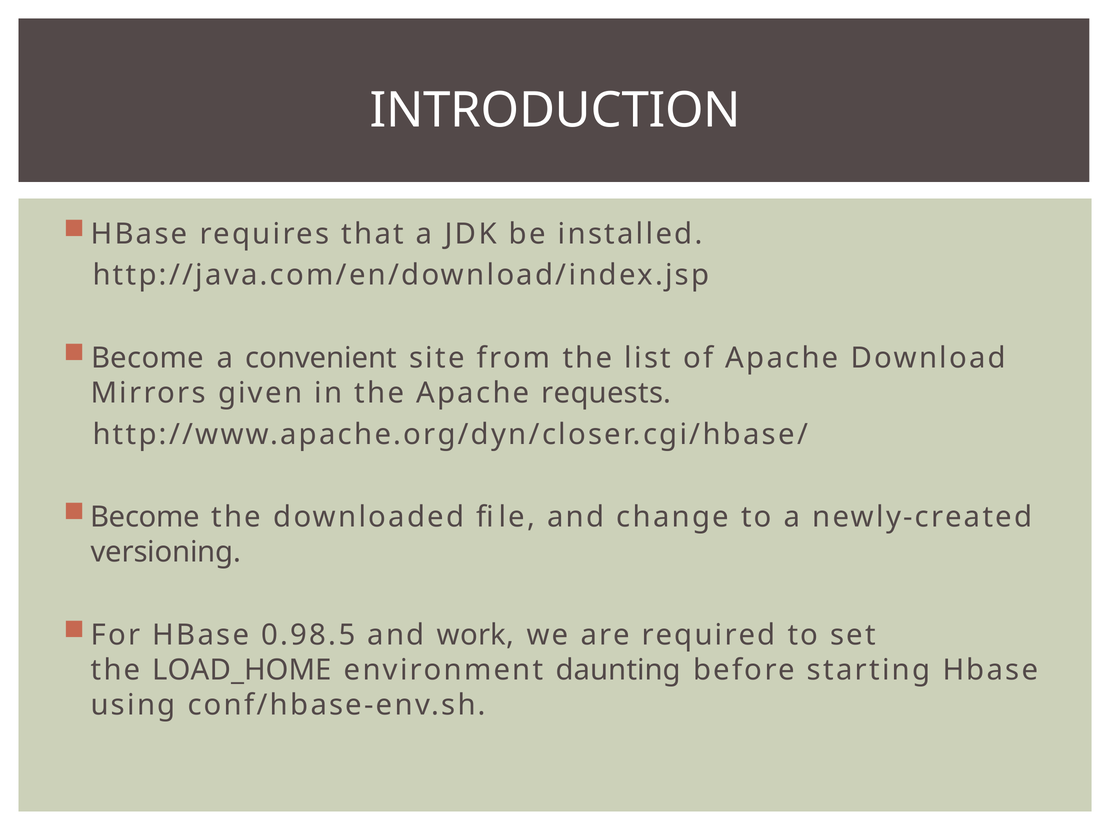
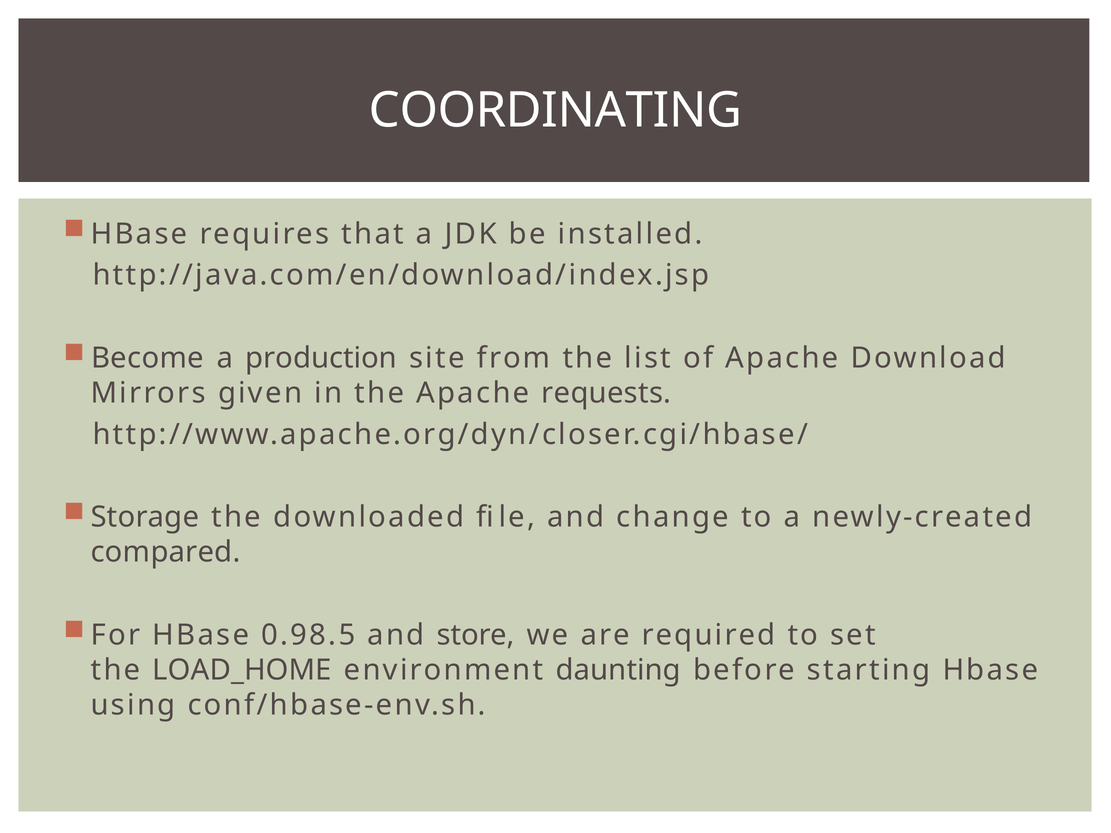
INTRODUCTION: INTRODUCTION -> COORDINATING
convenient: convenient -> production
Become at (145, 517): Become -> Storage
versioning: versioning -> compared
work: work -> store
